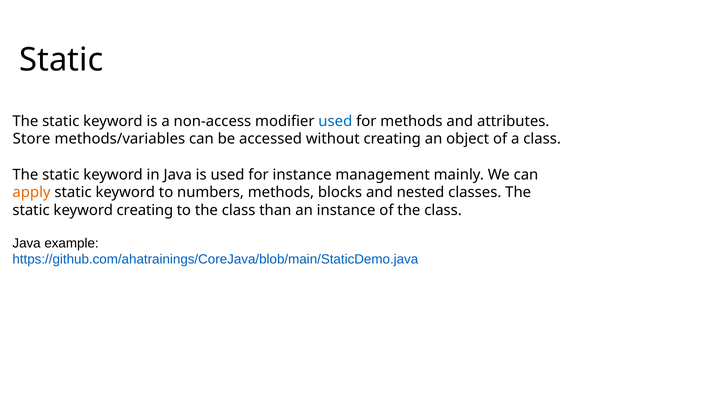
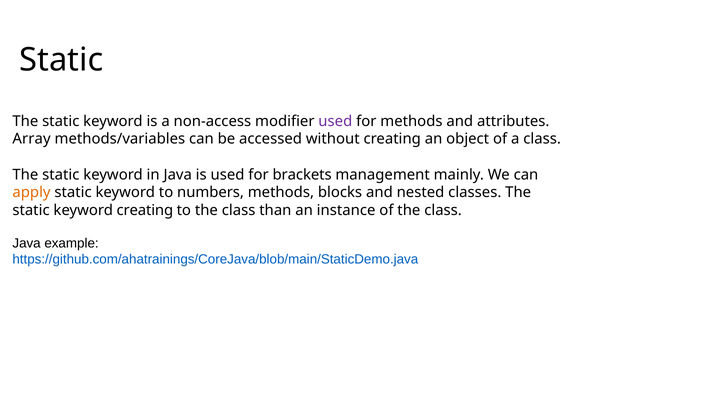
used at (335, 121) colour: blue -> purple
Store: Store -> Array
for instance: instance -> brackets
